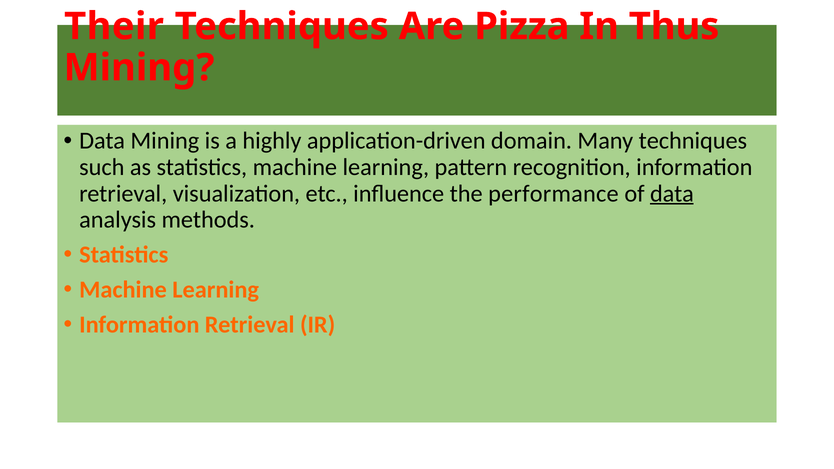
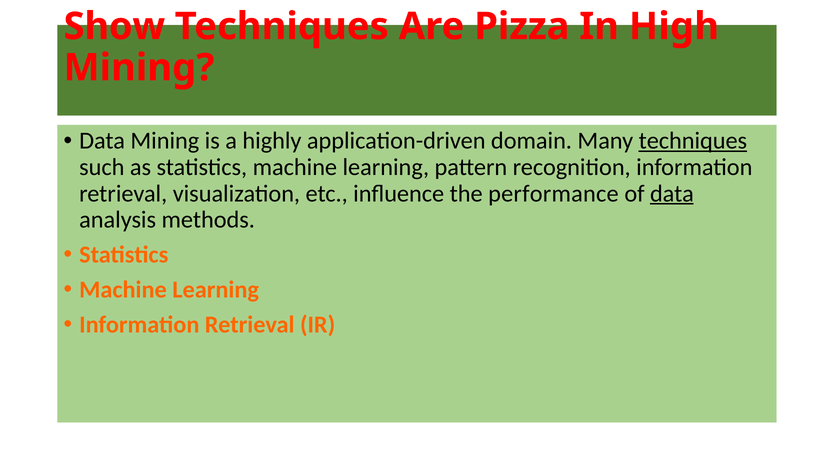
Their: Their -> Show
Thus: Thus -> High
techniques at (693, 141) underline: none -> present
